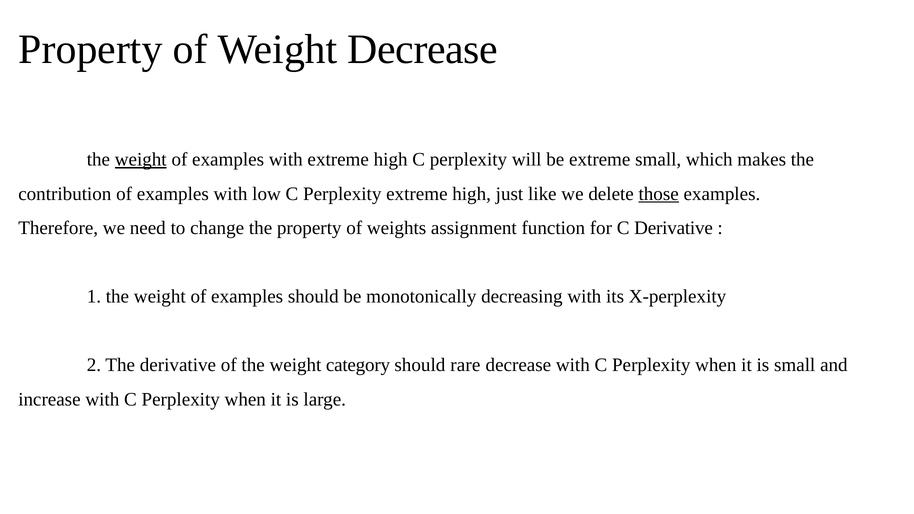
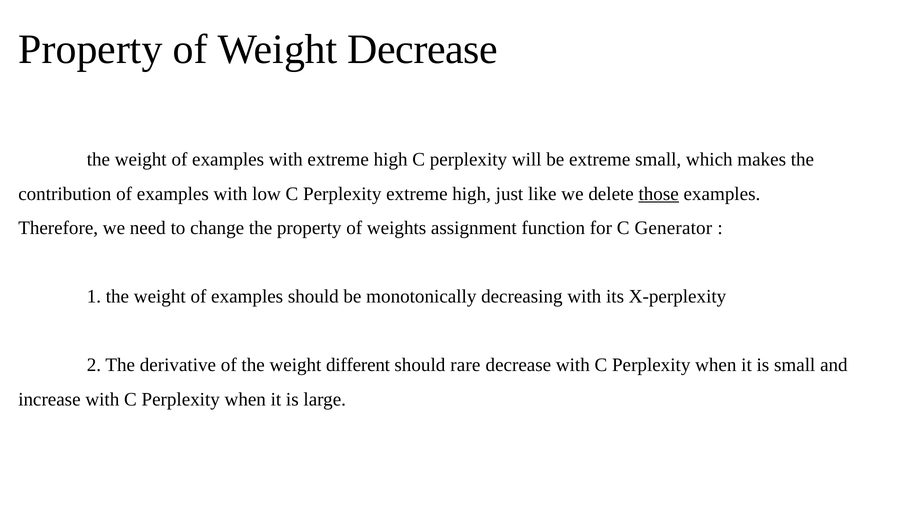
weight at (141, 160) underline: present -> none
C Derivative: Derivative -> Generator
category: category -> different
